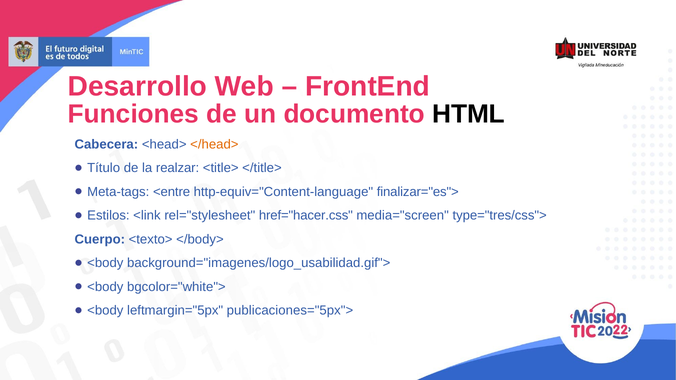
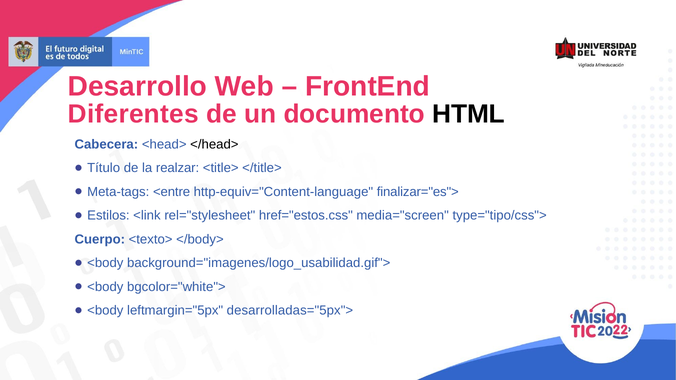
Funciones: Funciones -> Diferentes
</head> colour: orange -> black
href="hacer.css: href="hacer.css -> href="estos.css
type="tres/css">: type="tres/css"> -> type="tipo/css">
publicaciones="5px">: publicaciones="5px"> -> desarrolladas="5px">
